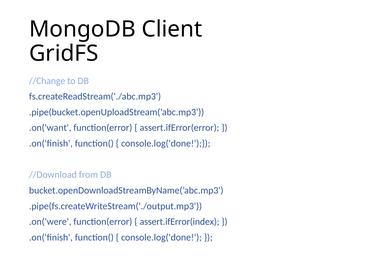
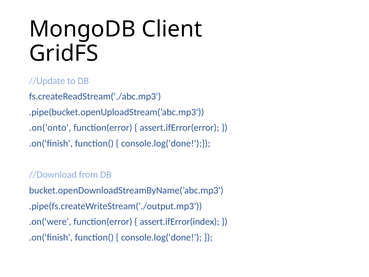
//Change: //Change -> //Update
.on('want: .on('want -> .on('onto
